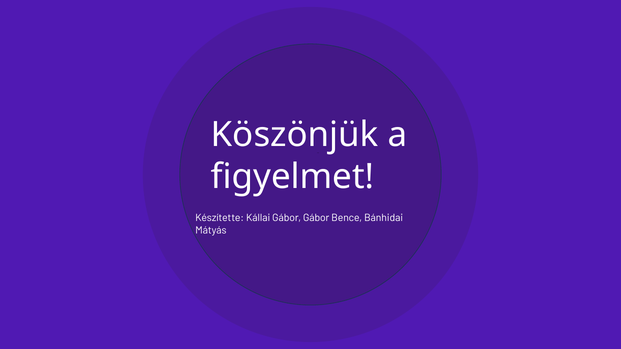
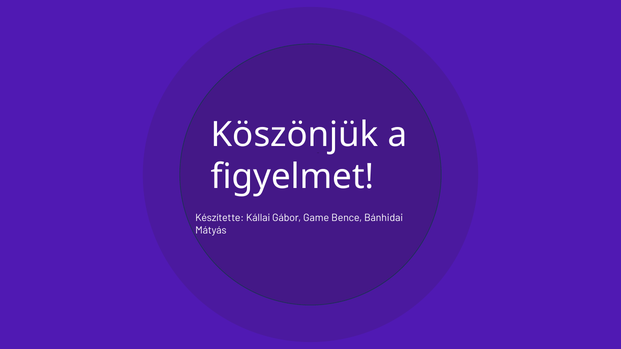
Gábor Gábor: Gábor -> Game
